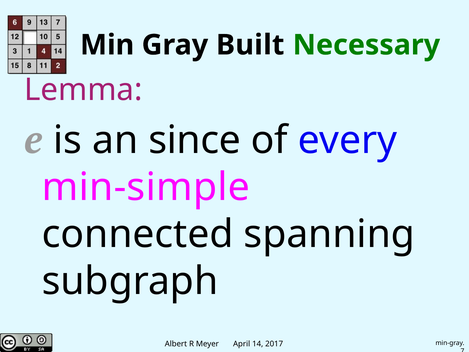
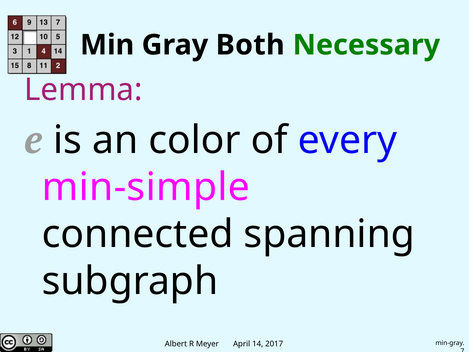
Built: Built -> Both
since: since -> color
